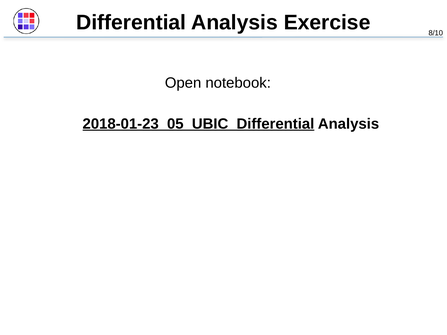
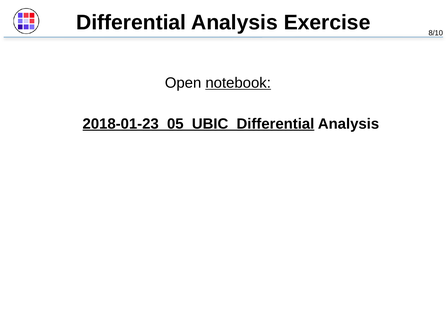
notebook underline: none -> present
